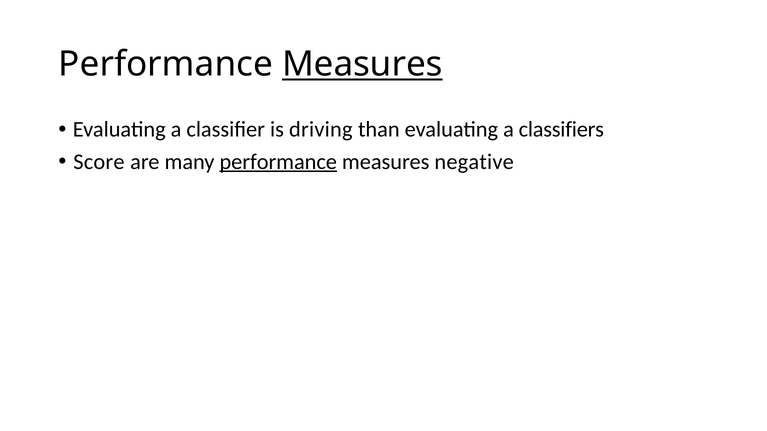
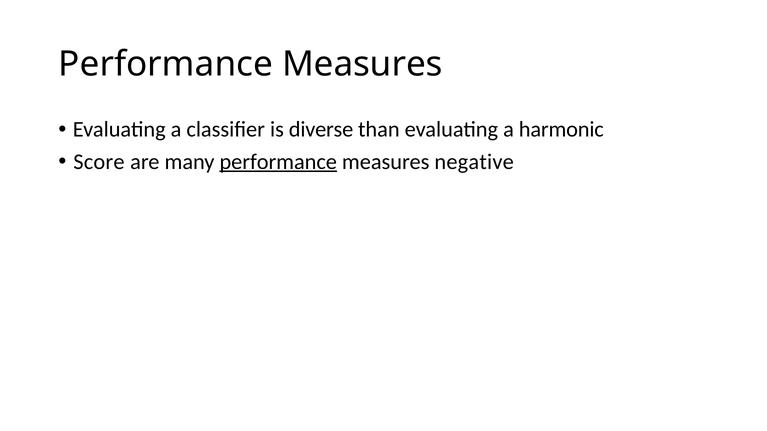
Measures at (362, 64) underline: present -> none
driving: driving -> diverse
classifiers: classifiers -> harmonic
